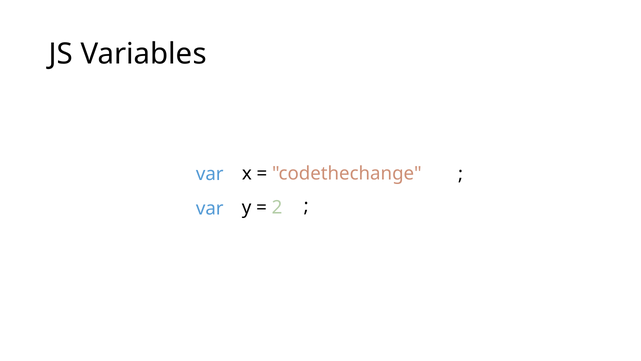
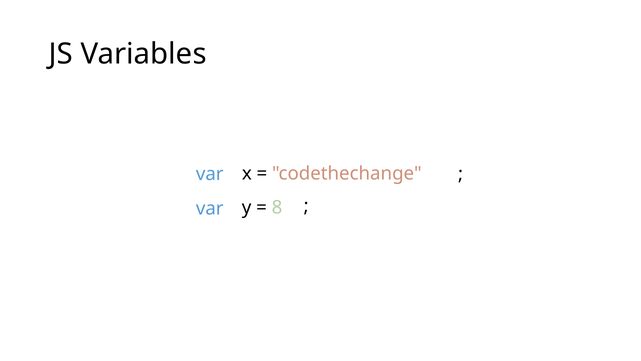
2: 2 -> 8
